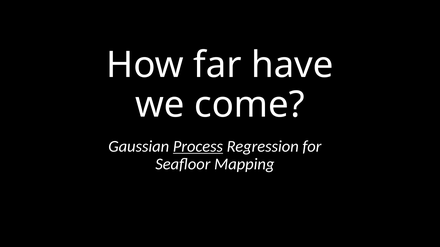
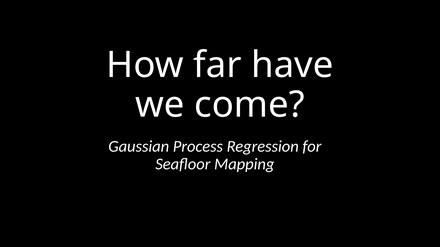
Process underline: present -> none
